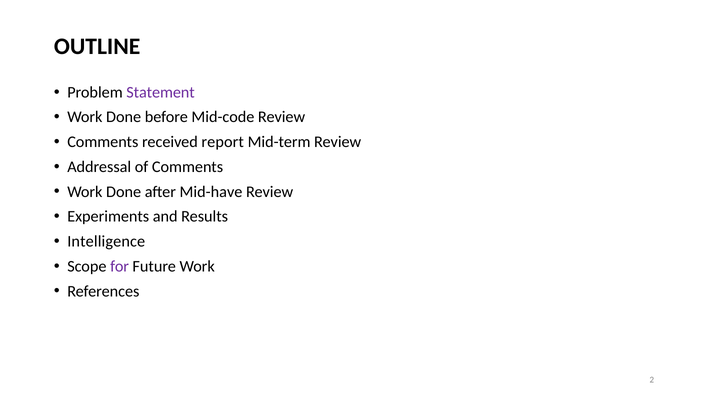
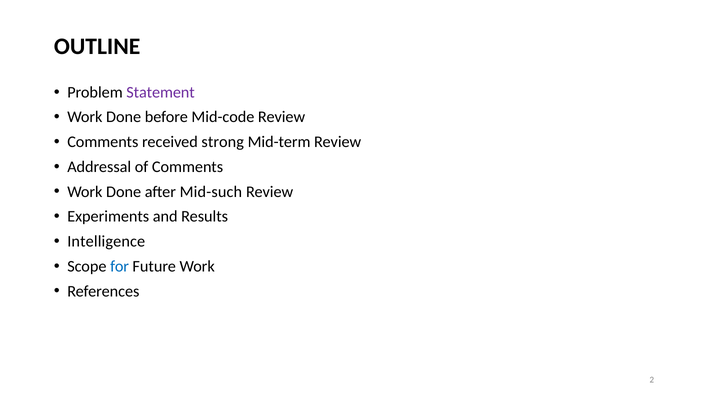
report: report -> strong
Mid-have: Mid-have -> Mid-such
for colour: purple -> blue
